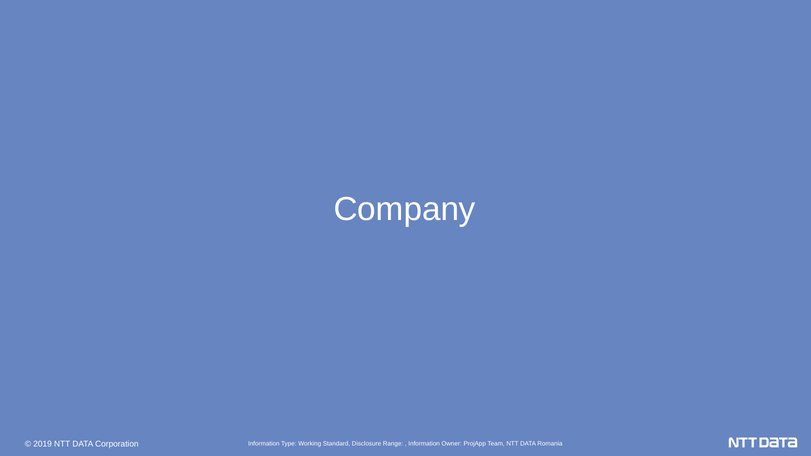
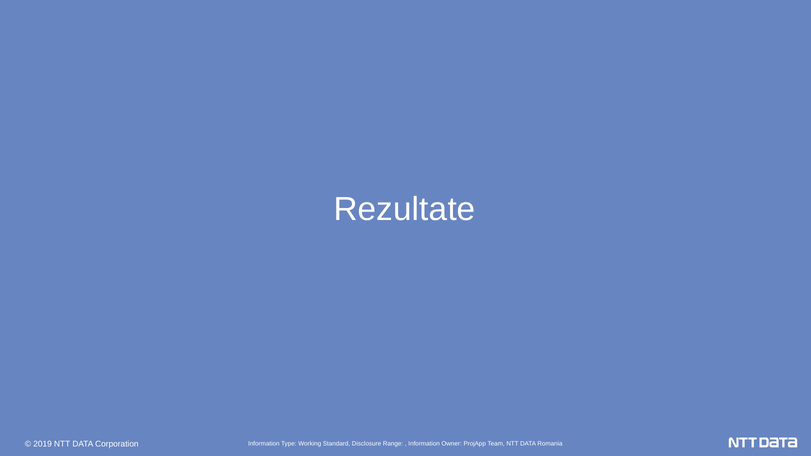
Company: Company -> Rezultate
